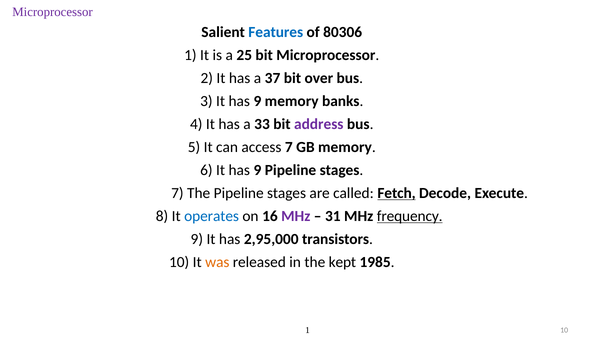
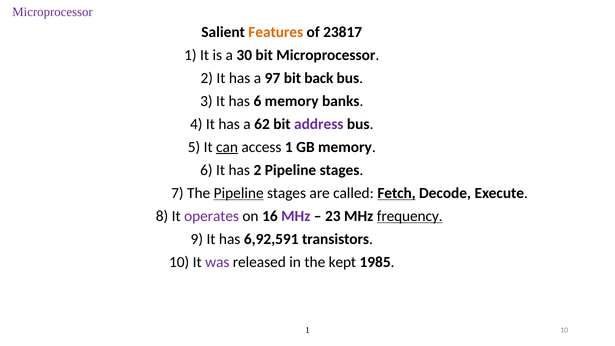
Features colour: blue -> orange
80306: 80306 -> 23817
25: 25 -> 30
37: 37 -> 97
over: over -> back
3 It has 9: 9 -> 6
33: 33 -> 62
can underline: none -> present
access 7: 7 -> 1
6 It has 9: 9 -> 2
Pipeline at (239, 193) underline: none -> present
operates colour: blue -> purple
31: 31 -> 23
2,95,000: 2,95,000 -> 6,92,591
was colour: orange -> purple
